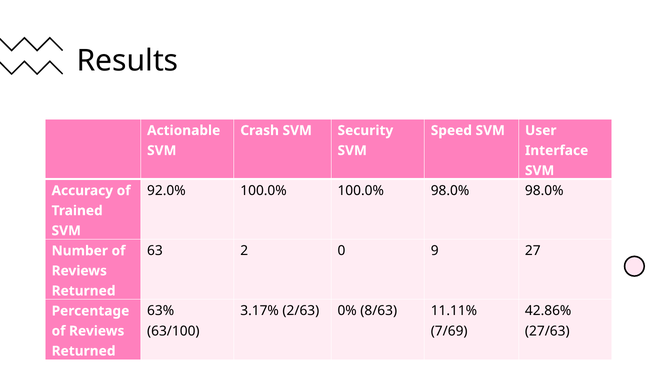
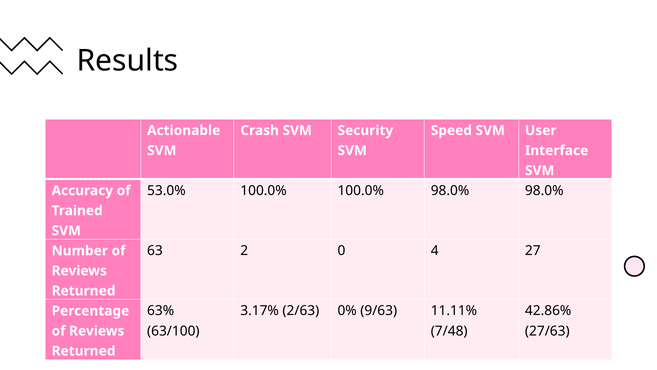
92.0%: 92.0% -> 53.0%
9: 9 -> 4
8/63: 8/63 -> 9/63
7/69: 7/69 -> 7/48
